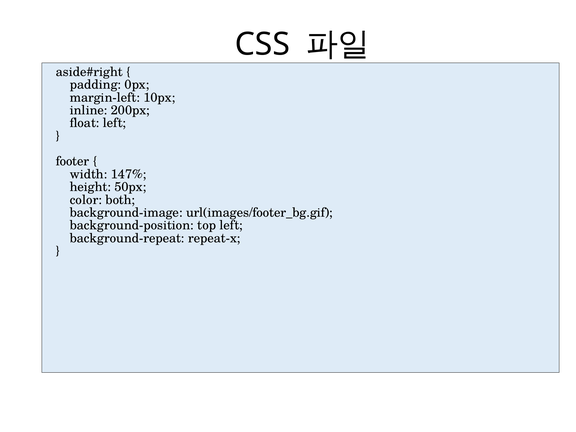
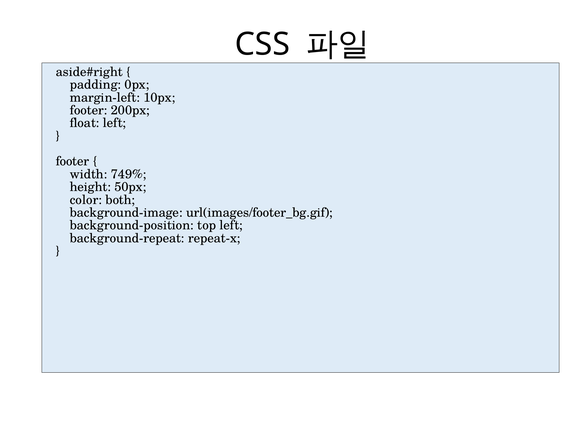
inline at (89, 110): inline -> footer
147%: 147% -> 749%
